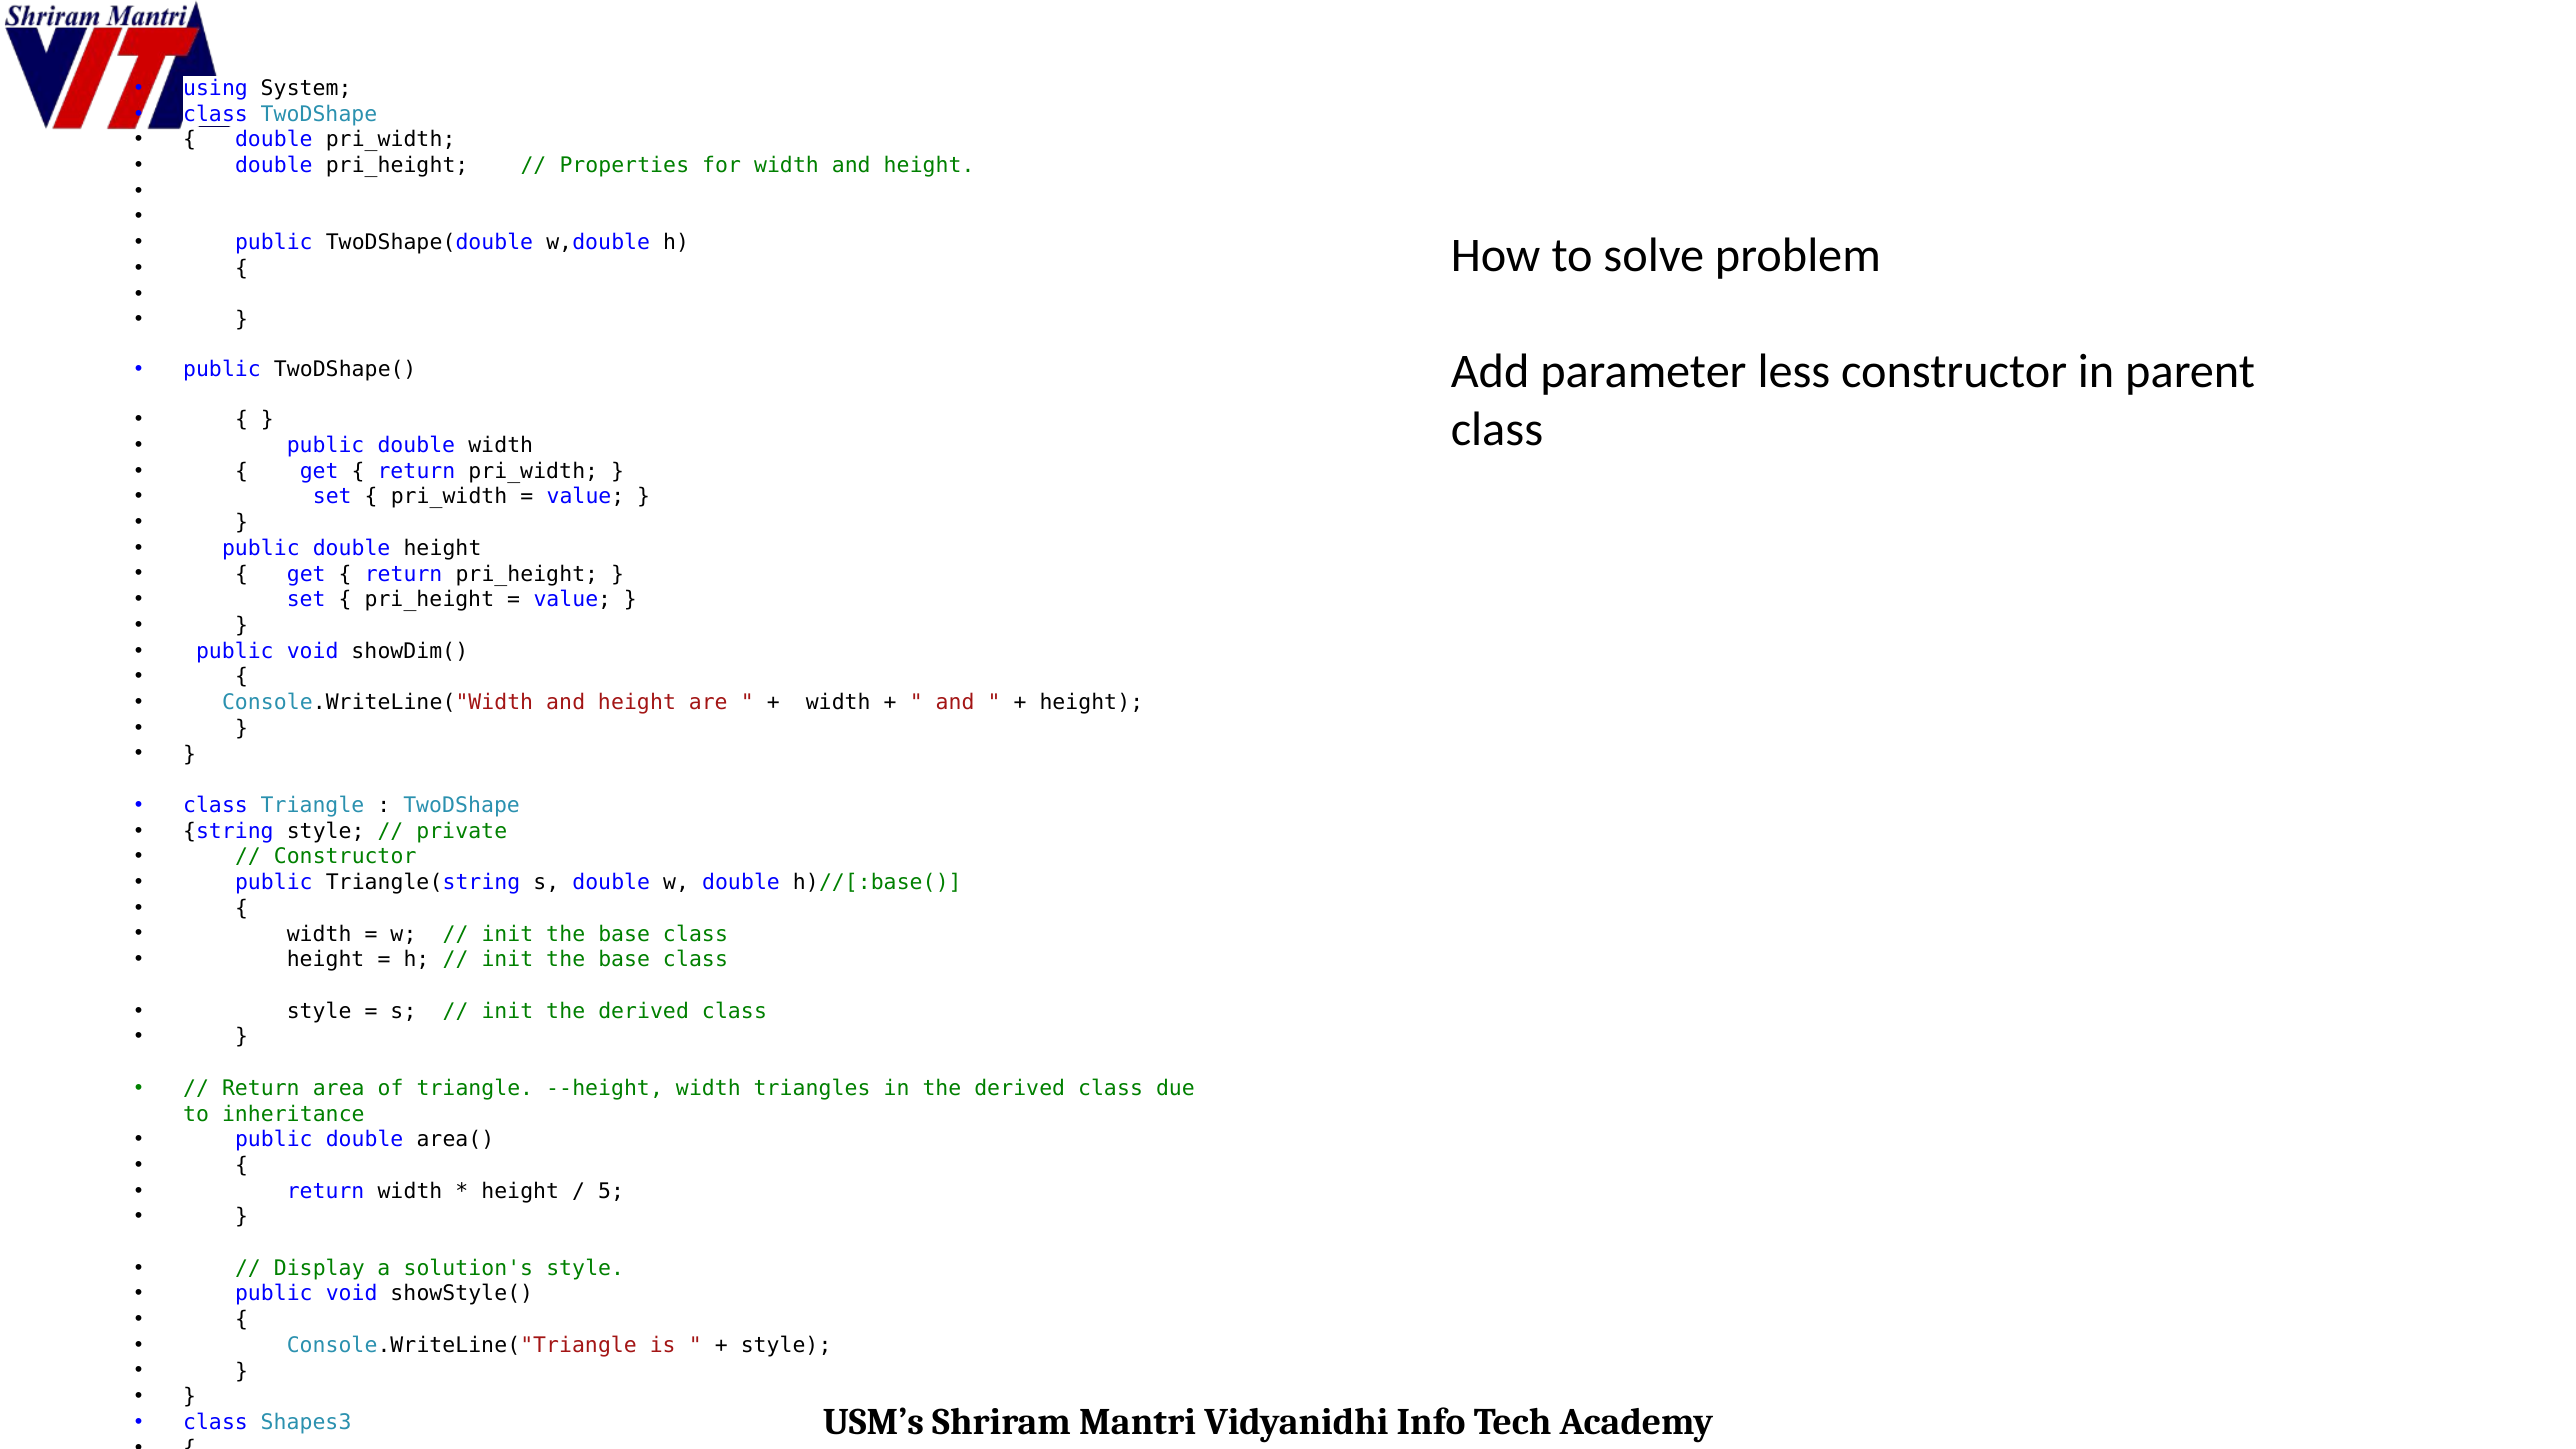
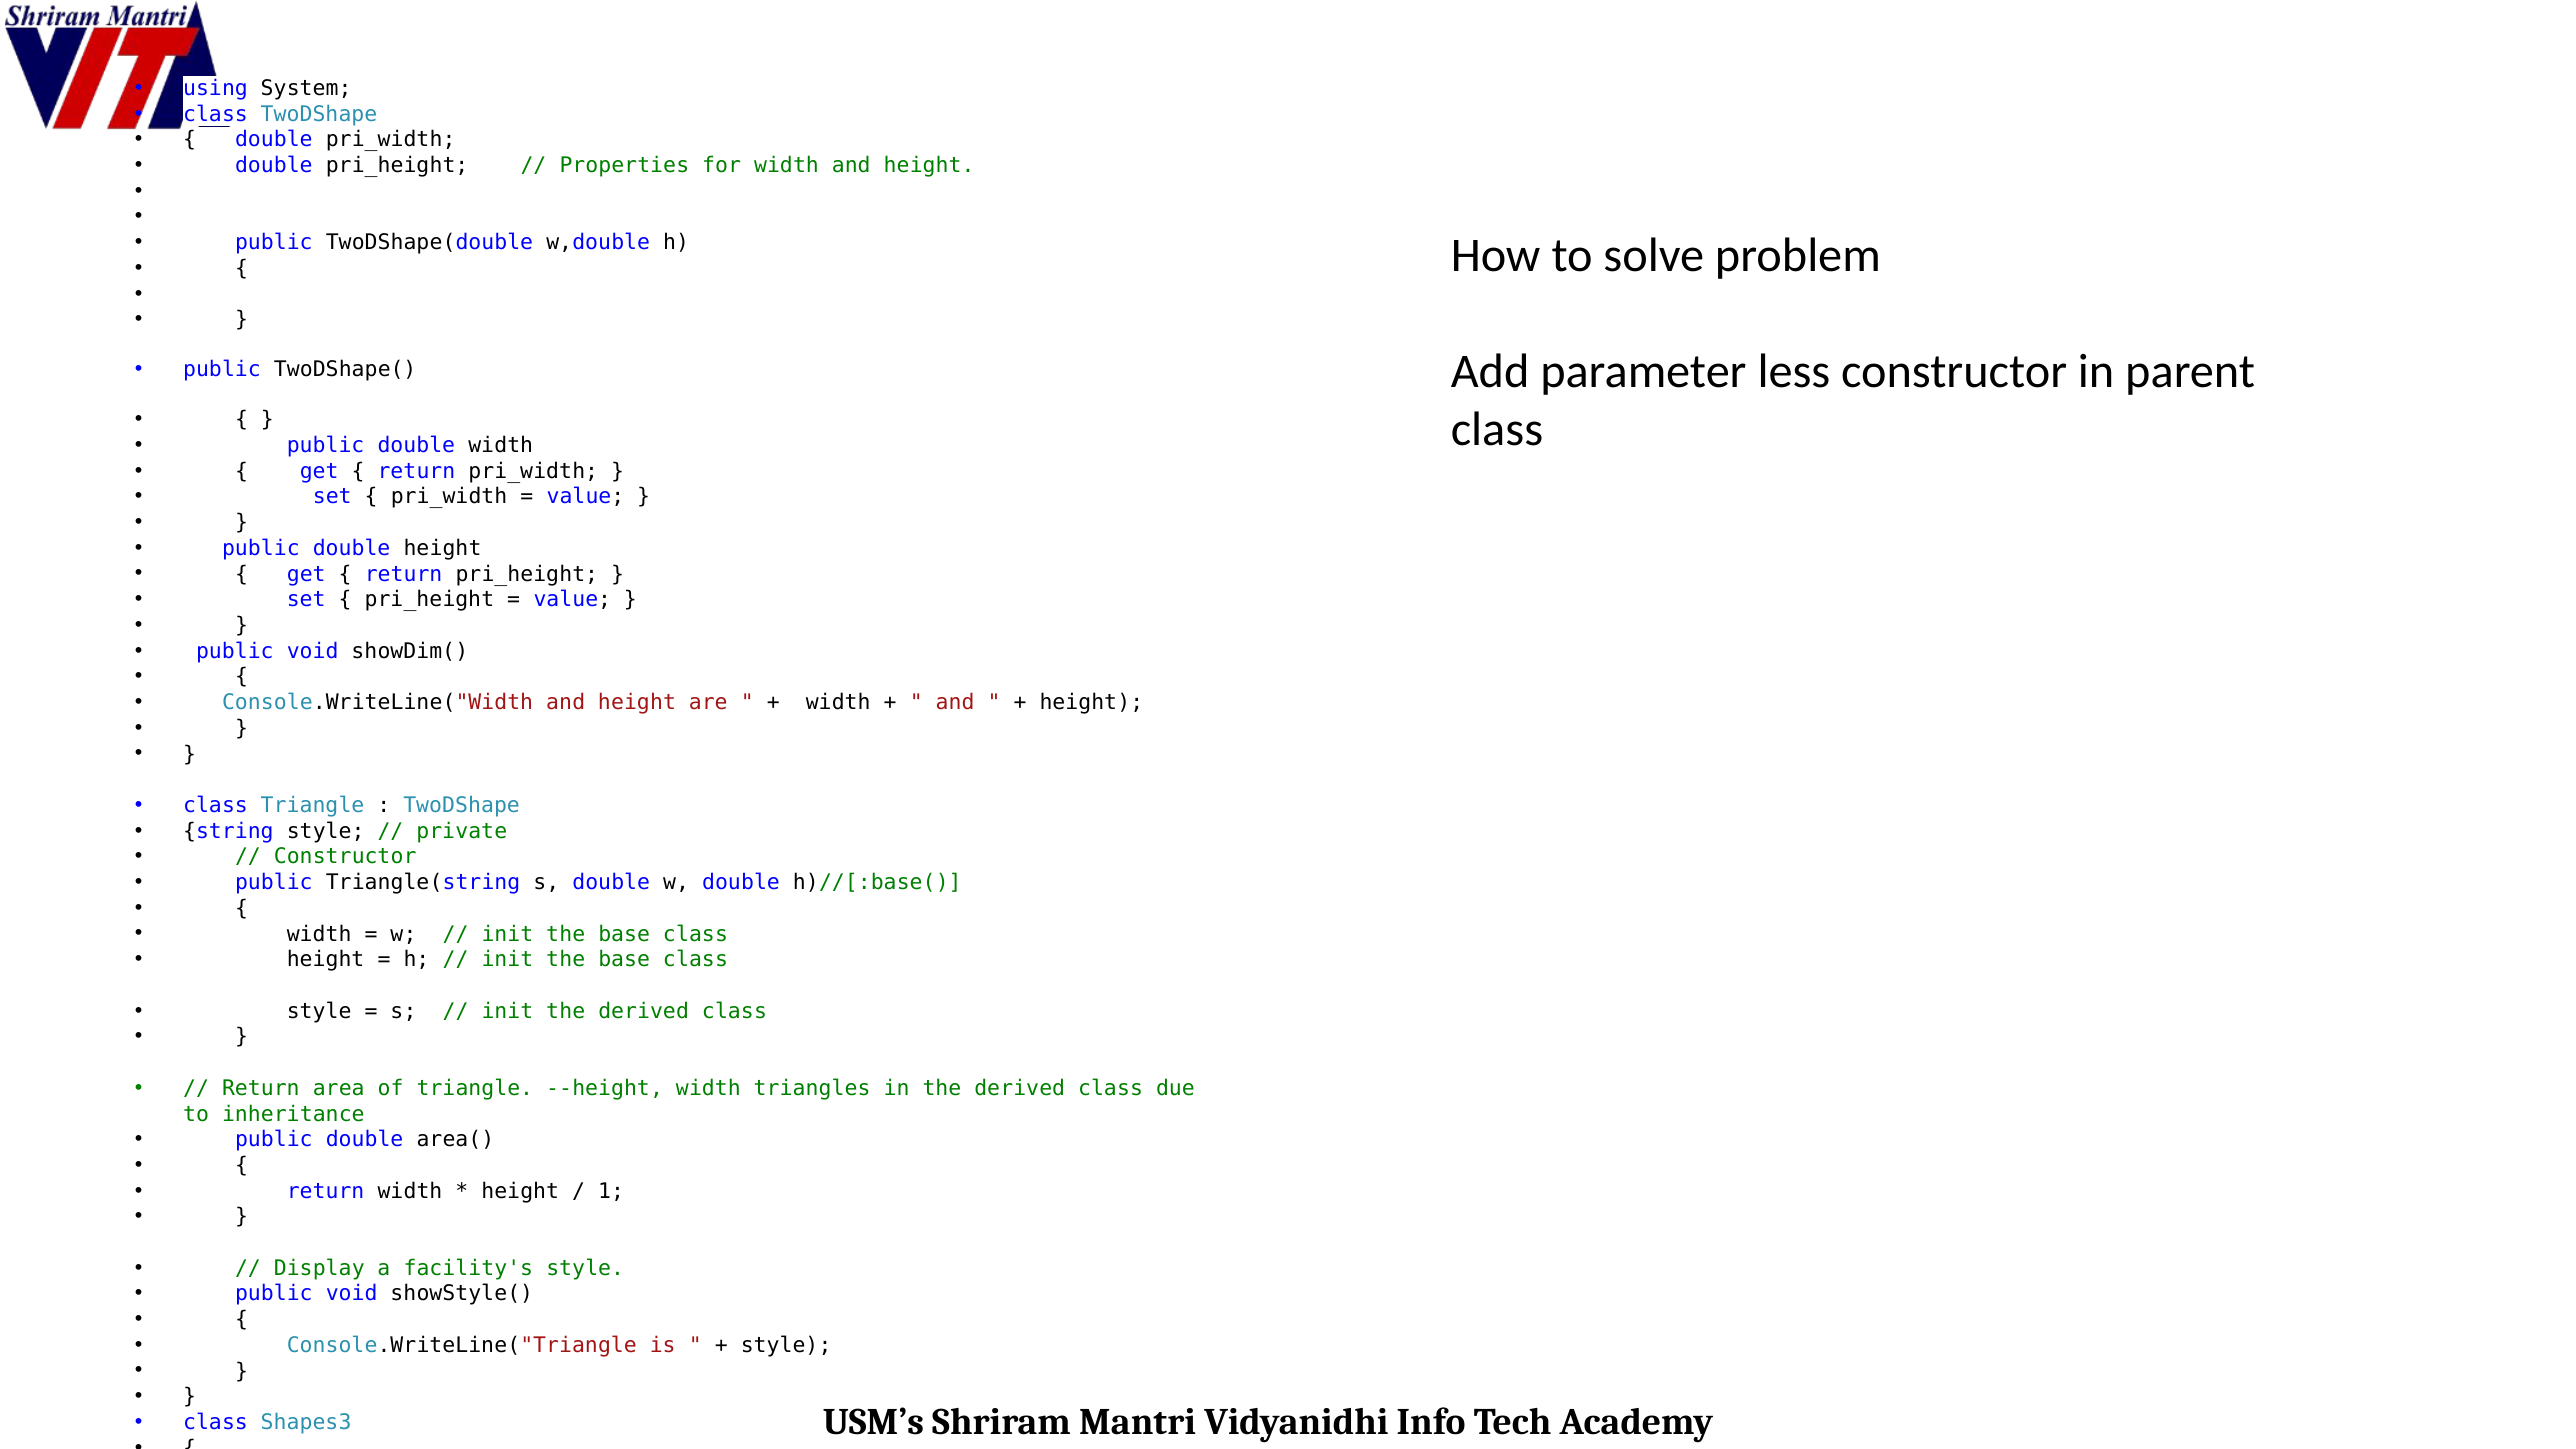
5: 5 -> 1
solution's: solution's -> facility's
